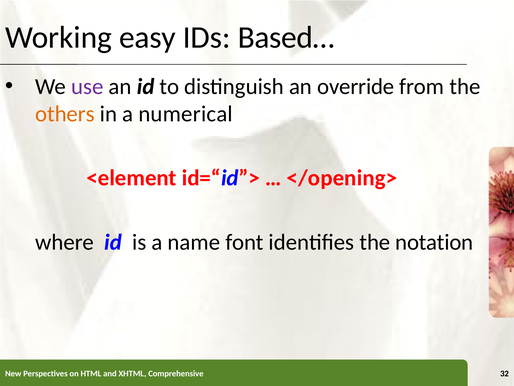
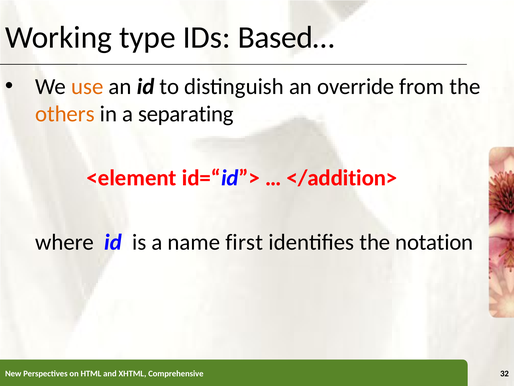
easy: easy -> type
use colour: purple -> orange
numerical: numerical -> separating
</opening>: </opening> -> </addition>
font: font -> first
